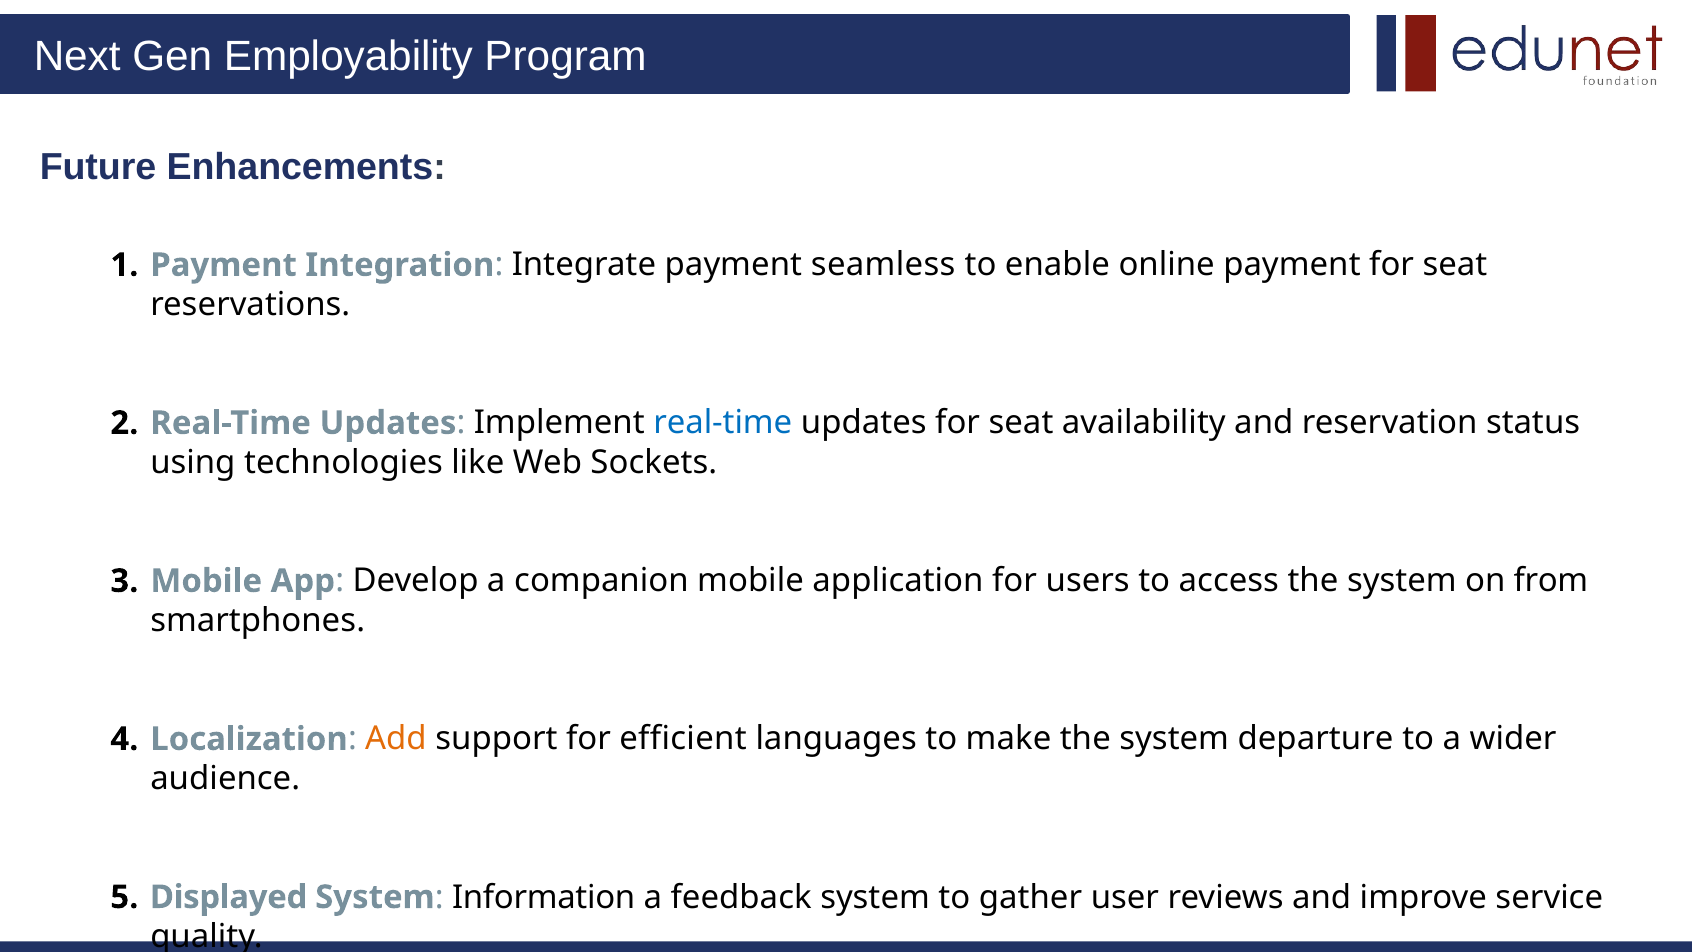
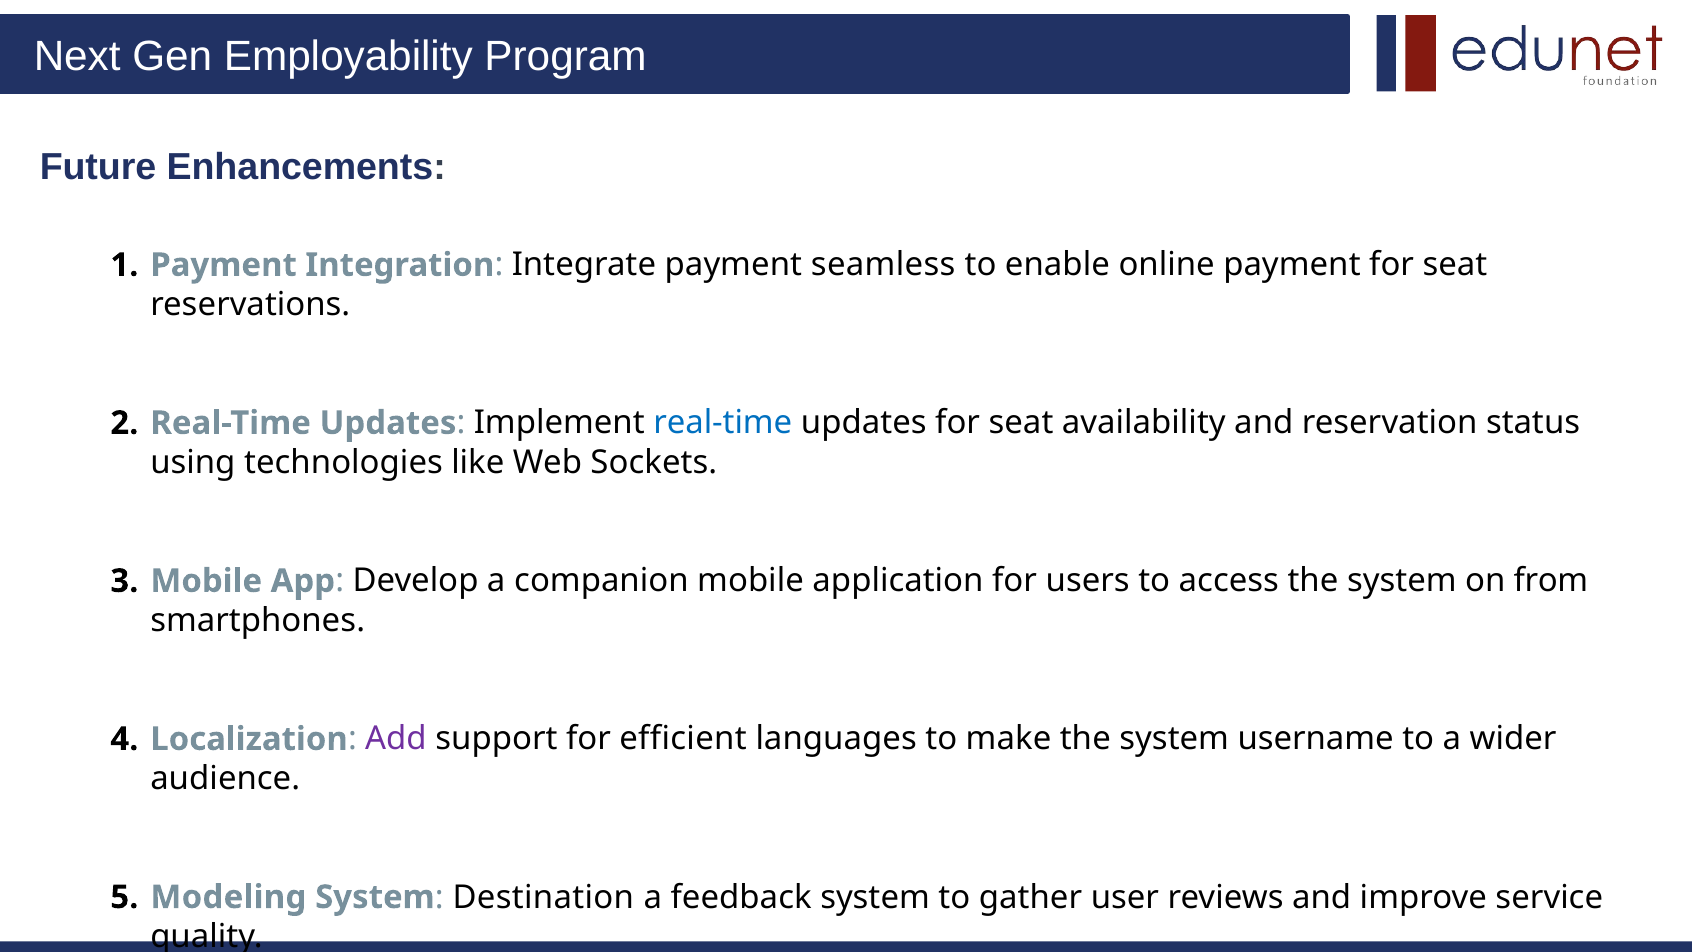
Add colour: orange -> purple
departure: departure -> username
Displayed: Displayed -> Modeling
Information: Information -> Destination
